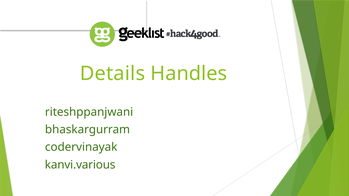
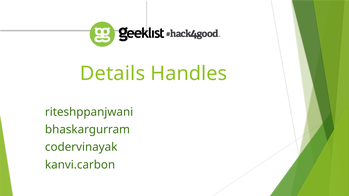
kanvi.various: kanvi.various -> kanvi.carbon
